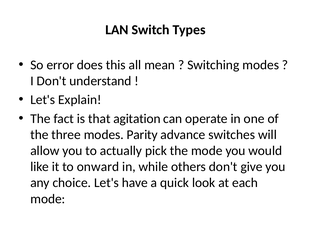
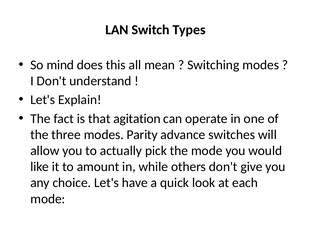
error: error -> mind
onward: onward -> amount
